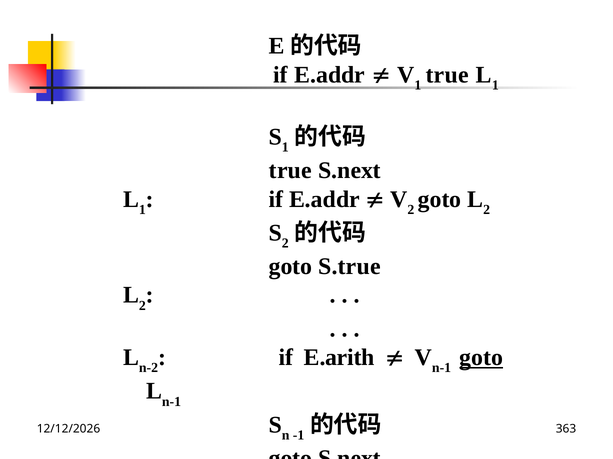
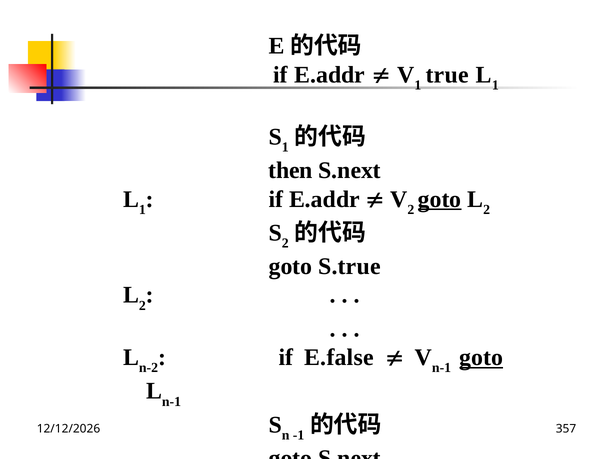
true at (290, 171): true -> then
goto at (440, 200) underline: none -> present
E.arith: E.arith -> E.false
363: 363 -> 357
